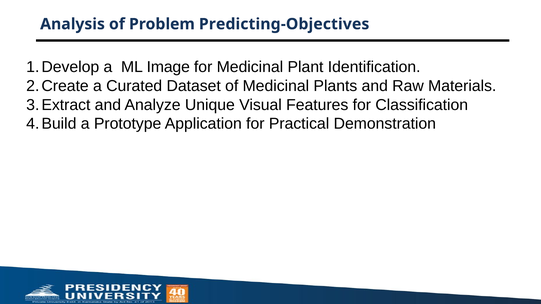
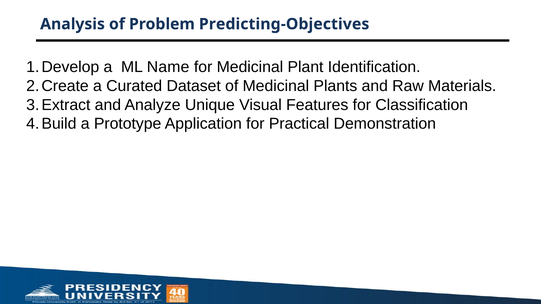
Image: Image -> Name
